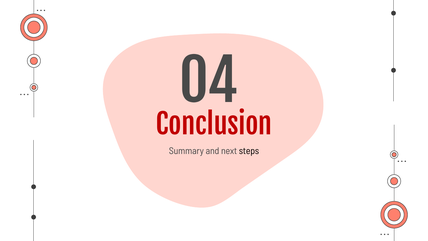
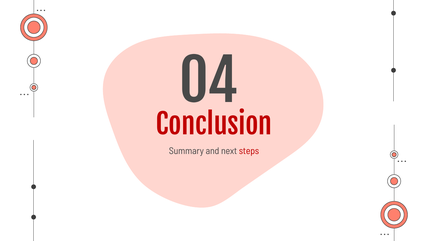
steps colour: black -> red
